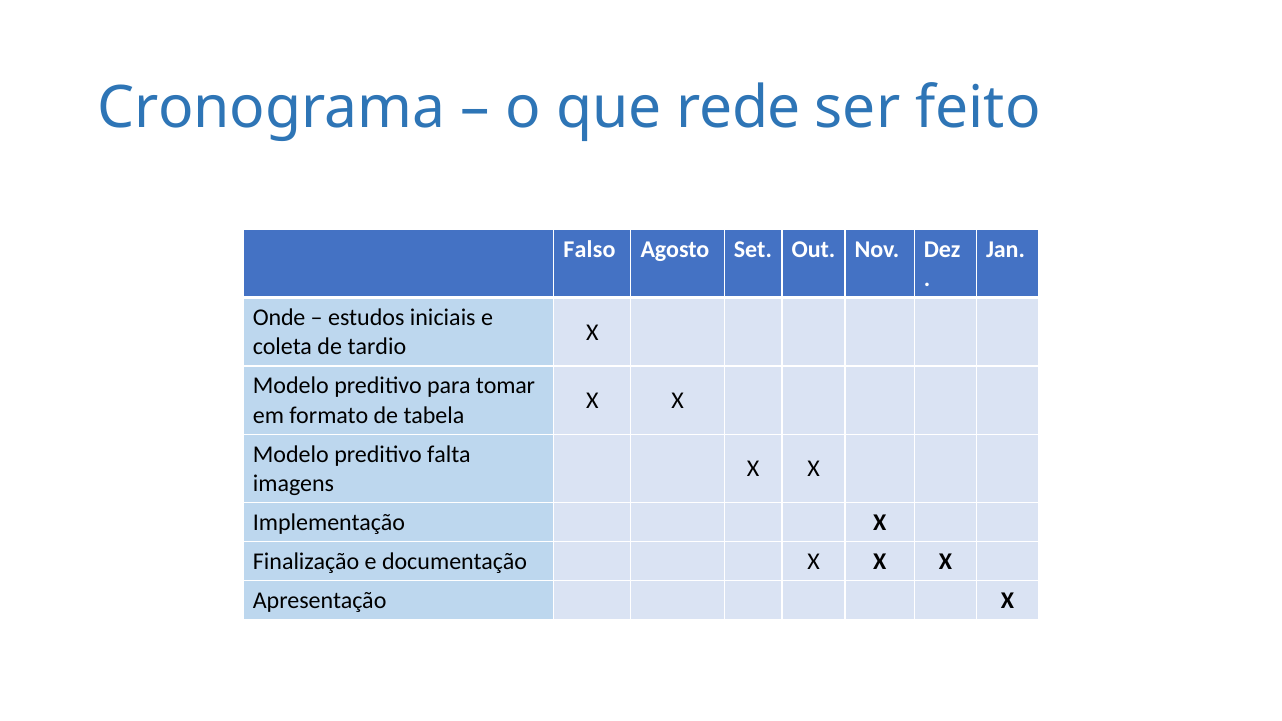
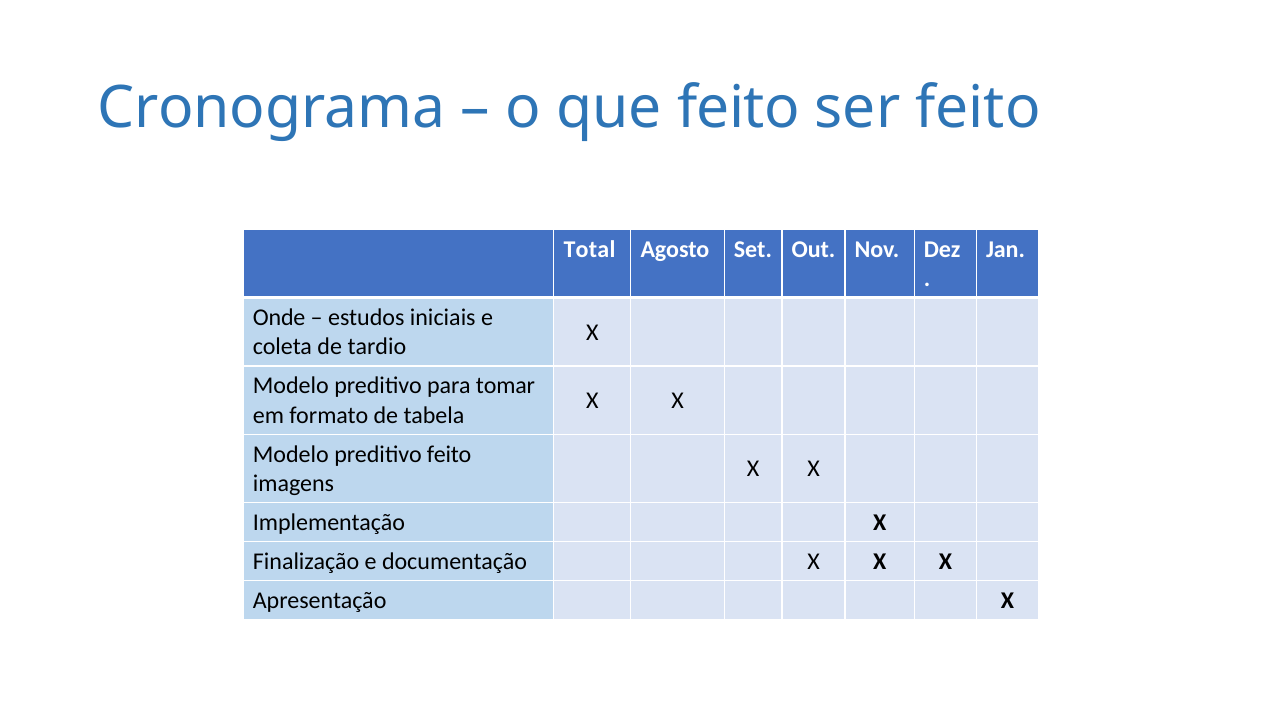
que rede: rede -> feito
Falso: Falso -> Total
preditivo falta: falta -> feito
